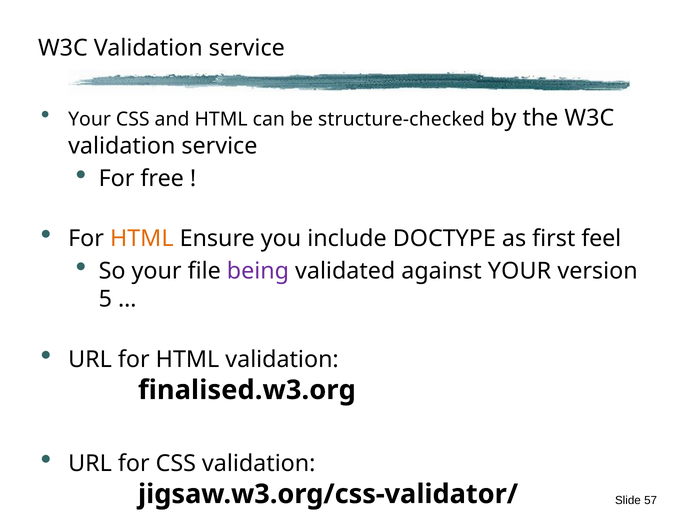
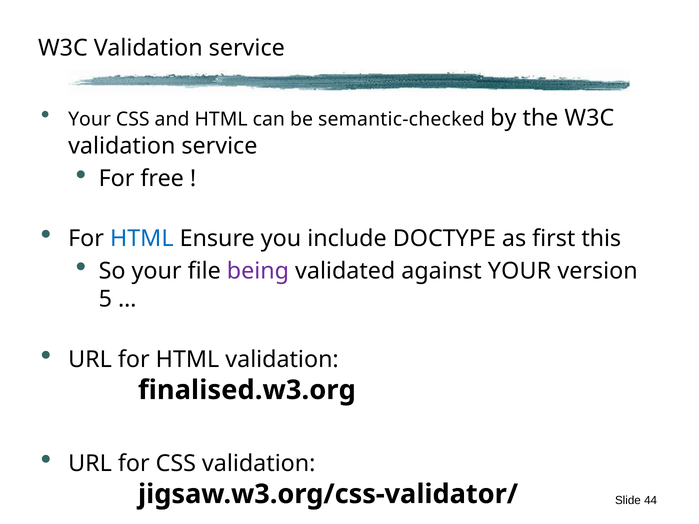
structure-checked: structure-checked -> semantic-checked
HTML at (142, 238) colour: orange -> blue
feel: feel -> this
57: 57 -> 44
